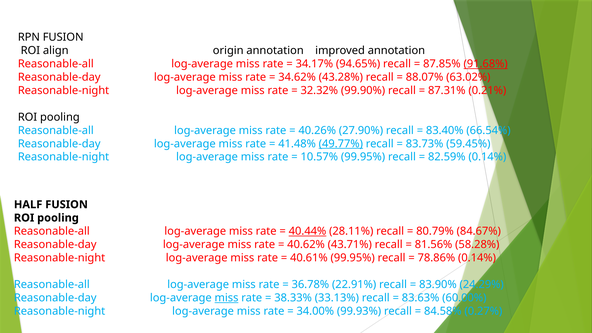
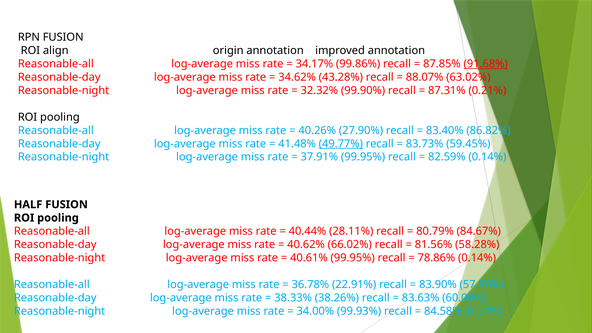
94.65%: 94.65% -> 99.86%
66.54%: 66.54% -> 86.82%
10.57%: 10.57% -> 37.91%
40.44% underline: present -> none
43.71%: 43.71% -> 66.02%
24.29%: 24.29% -> 57.86%
miss at (227, 298) underline: present -> none
33.13%: 33.13% -> 38.26%
